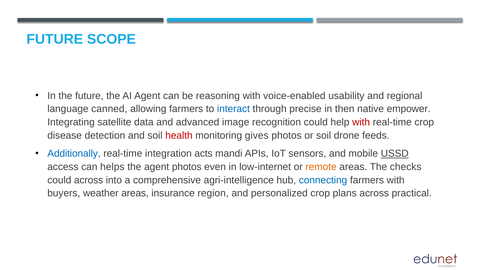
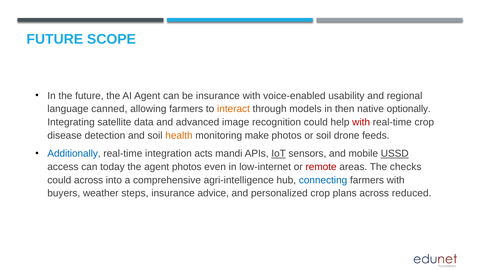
be reasoning: reasoning -> insurance
interact colour: blue -> orange
precise: precise -> models
empower: empower -> optionally
health colour: red -> orange
gives: gives -> make
IoT underline: none -> present
helps: helps -> today
remote colour: orange -> red
weather areas: areas -> steps
region: region -> advice
practical: practical -> reduced
